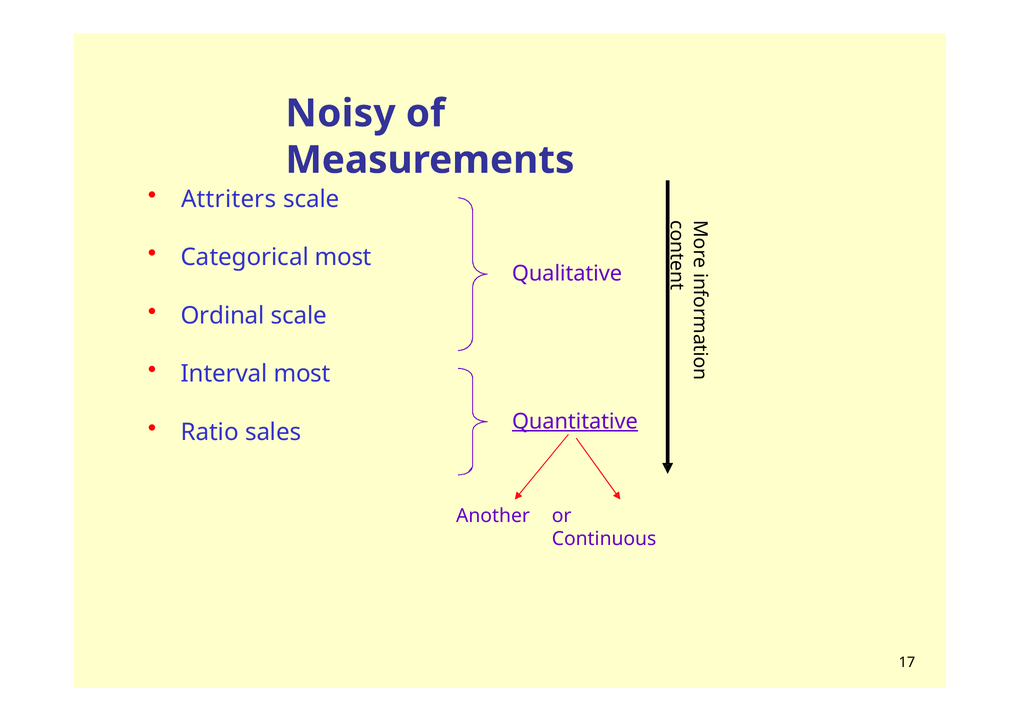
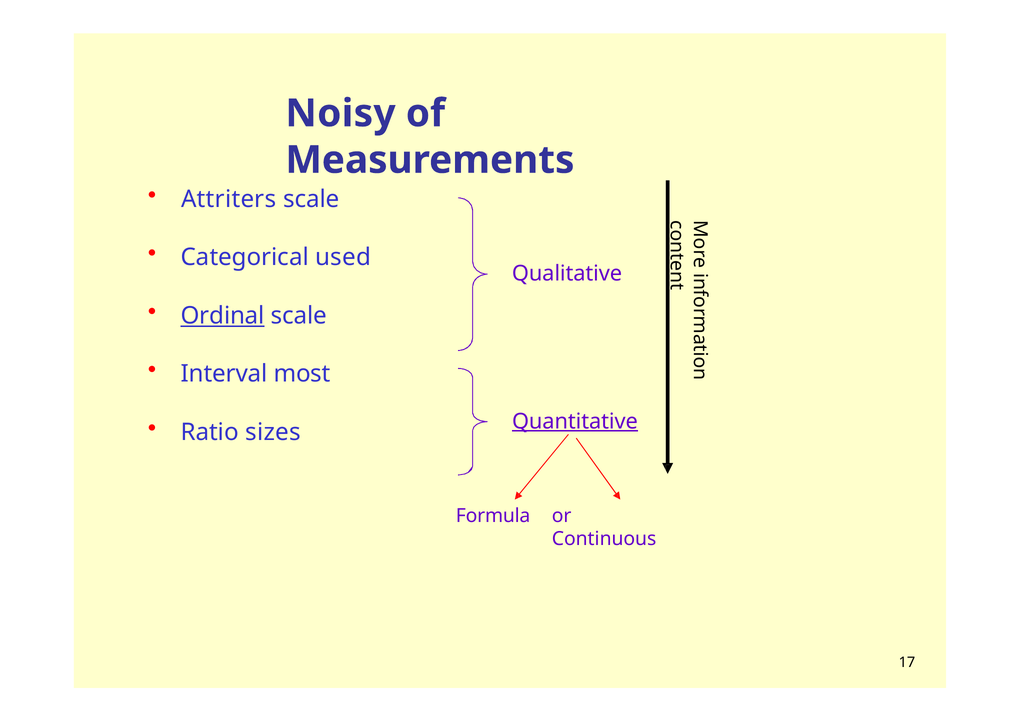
Categorical most: most -> used
Ordinal underline: none -> present
sales: sales -> sizes
Another: Another -> Formula
